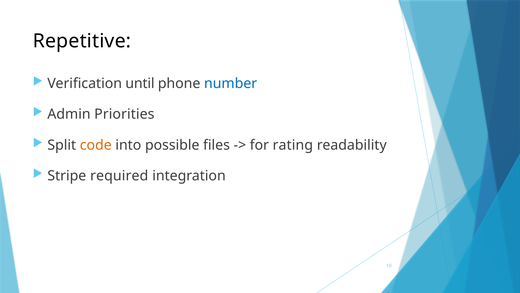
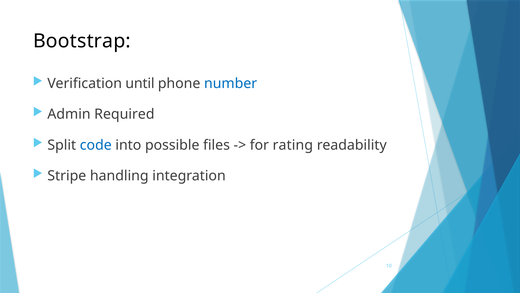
Repetitive: Repetitive -> Bootstrap
Priorities: Priorities -> Required
code colour: orange -> blue
required: required -> handling
